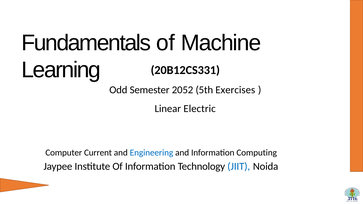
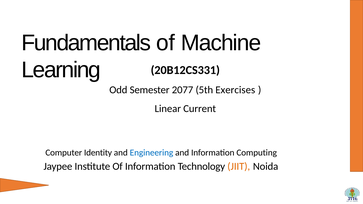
2052: 2052 -> 2077
Electric: Electric -> Current
Current: Current -> Identity
JIIT colour: blue -> orange
